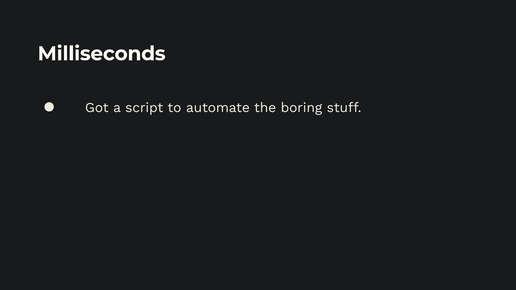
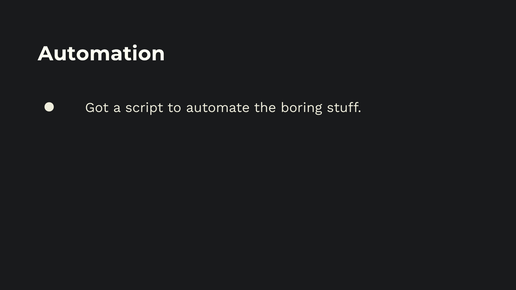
Milliseconds: Milliseconds -> Automation
